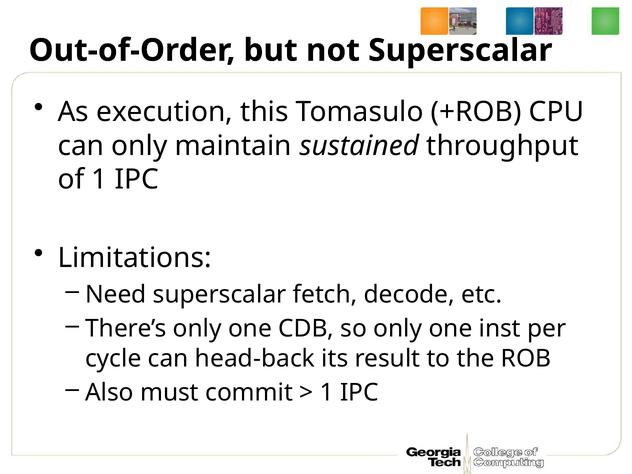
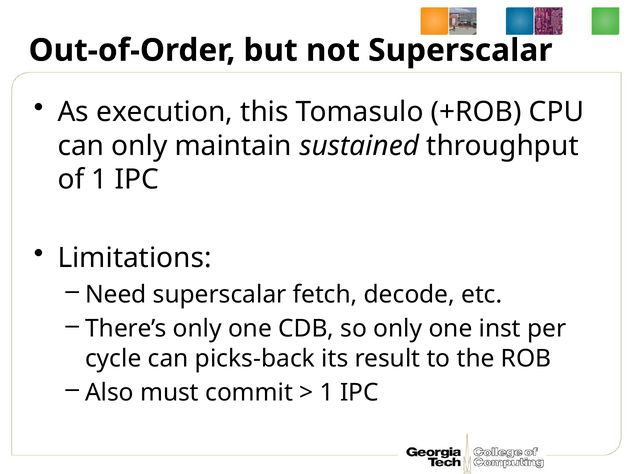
head-back: head-back -> picks-back
